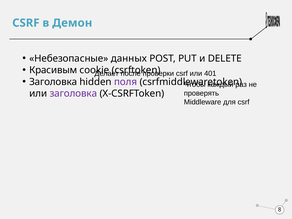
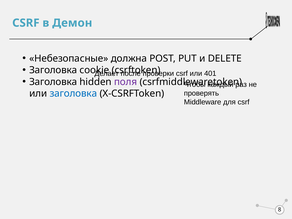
данных: данных -> должна
Красивым at (53, 70): Красивым -> Заголовка
заголовка at (73, 94) colour: purple -> blue
